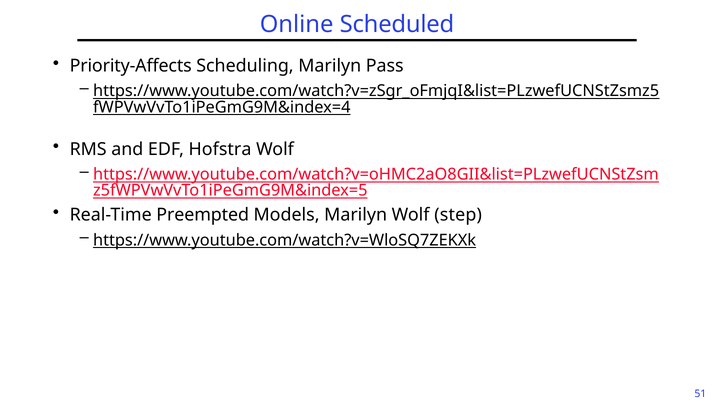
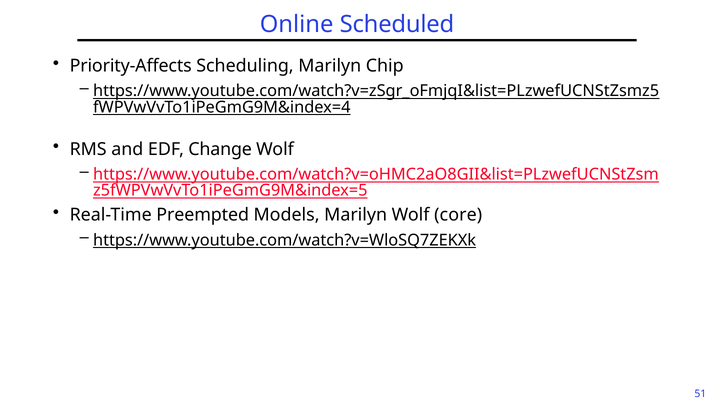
Pass: Pass -> Chip
Hofstra: Hofstra -> Change
step: step -> core
